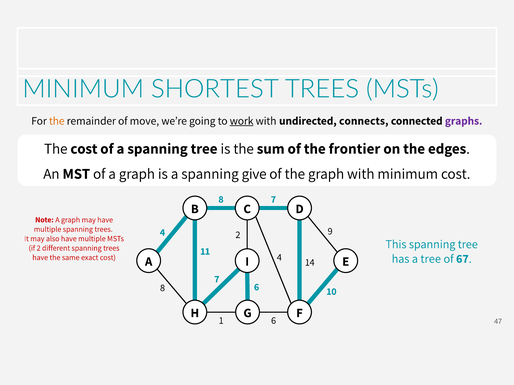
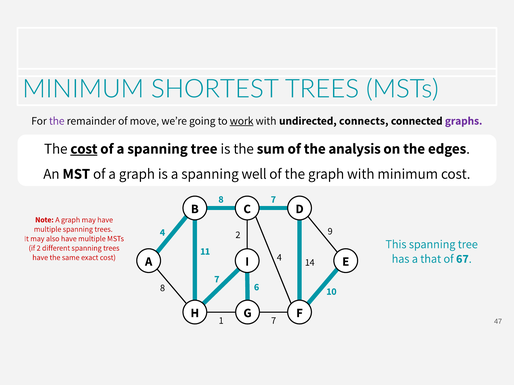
the at (57, 121) colour: orange -> purple
cost at (84, 149) underline: none -> present
frontier: frontier -> analysis
give: give -> well
a tree: tree -> that
1 6: 6 -> 7
